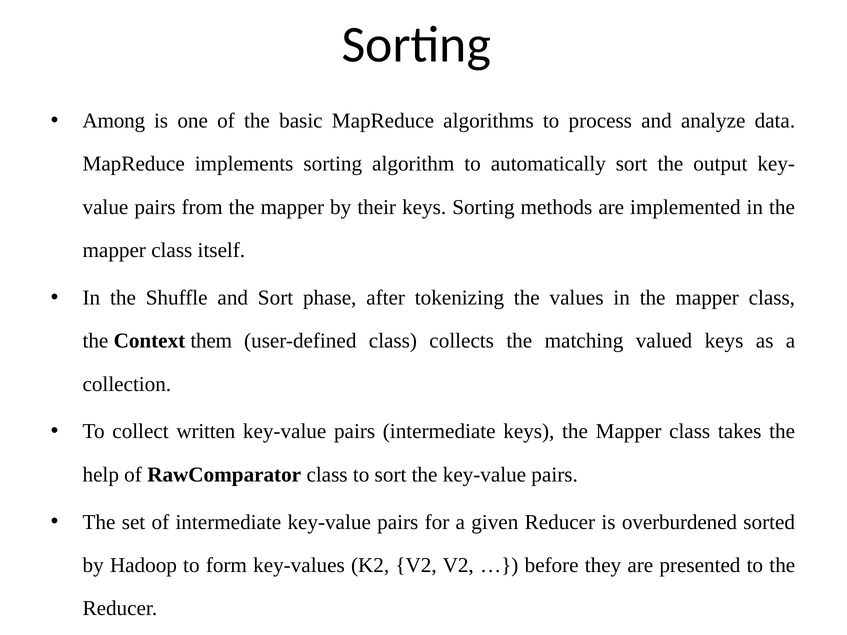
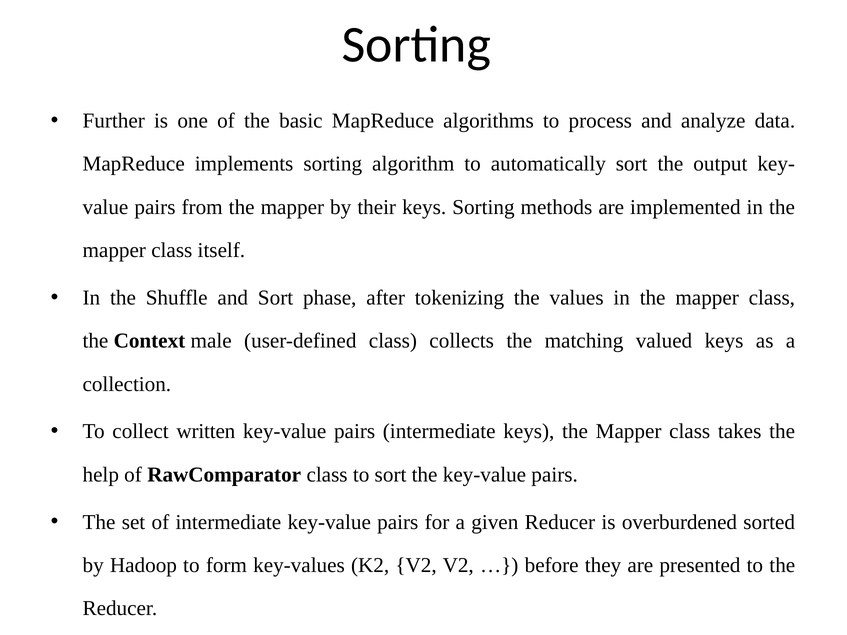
Among: Among -> Further
them: them -> male
